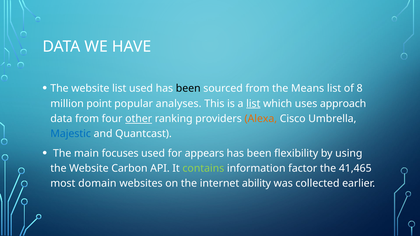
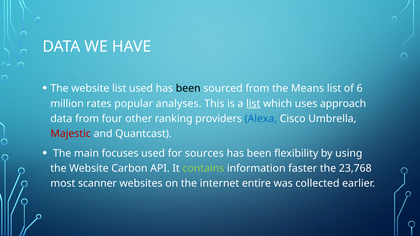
8: 8 -> 6
point: point -> rates
other underline: present -> none
Alexa colour: orange -> blue
Majestic colour: blue -> red
appears: appears -> sources
factor: factor -> faster
41,465: 41,465 -> 23,768
domain: domain -> scanner
ability: ability -> entire
